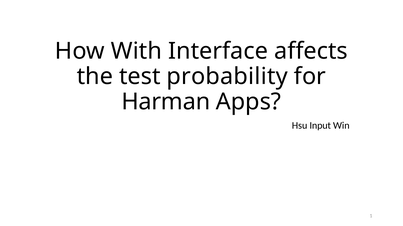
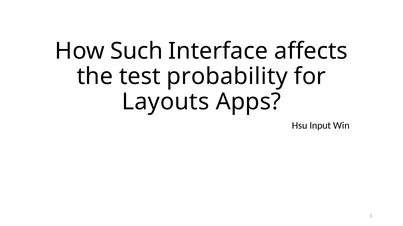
With: With -> Such
Harman: Harman -> Layouts
